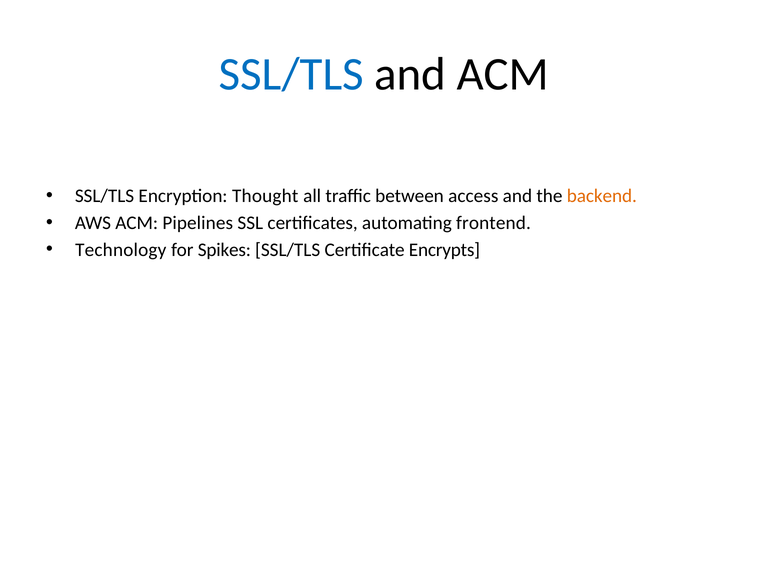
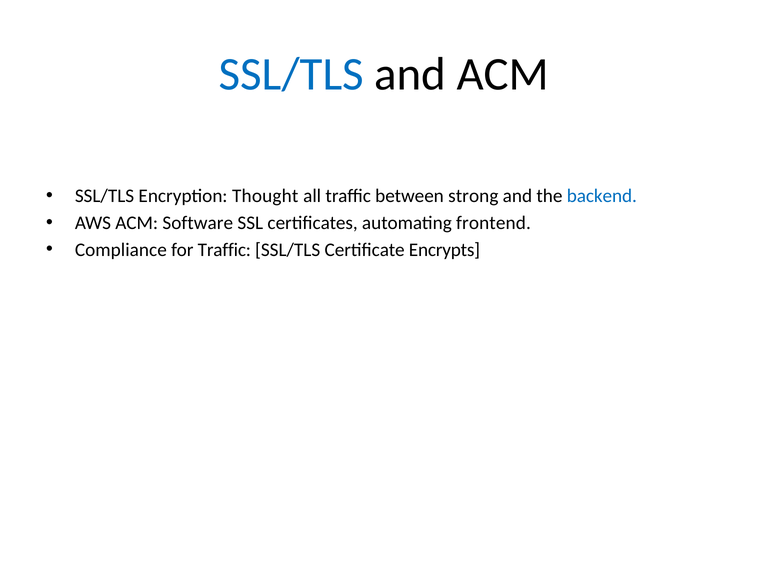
access: access -> strong
backend colour: orange -> blue
Pipelines: Pipelines -> Software
Technology: Technology -> Compliance
for Spikes: Spikes -> Traffic
